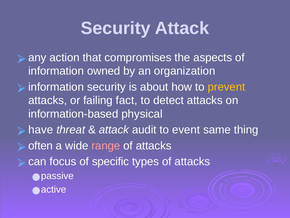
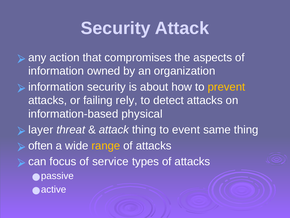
fact: fact -> rely
have: have -> layer
attack audit: audit -> thing
range colour: pink -> yellow
specific: specific -> service
